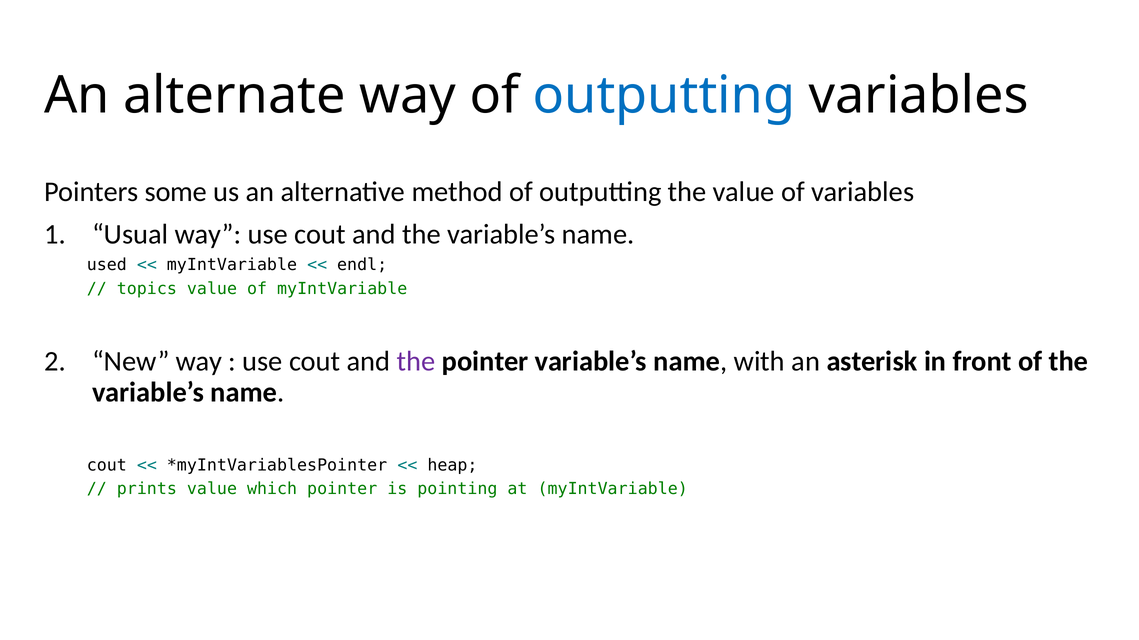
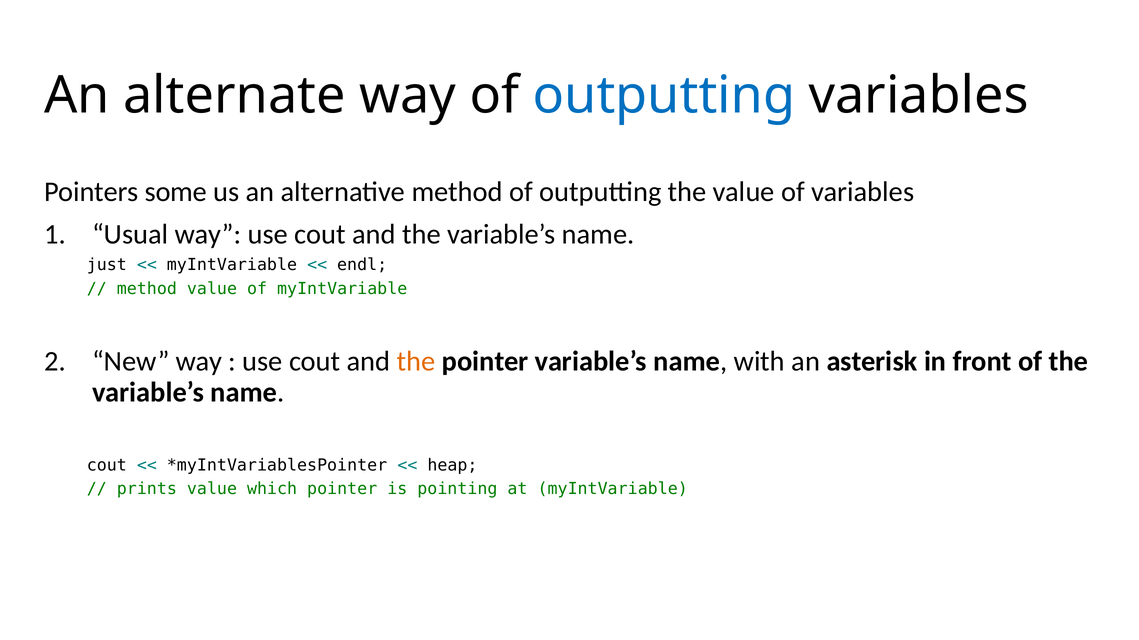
used: used -> just
topics at (147, 289): topics -> method
the at (416, 362) colour: purple -> orange
